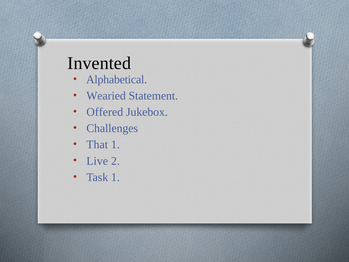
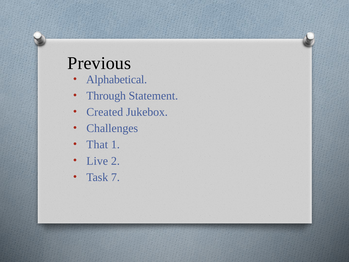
Invented: Invented -> Previous
Wearied: Wearied -> Through
Offered: Offered -> Created
Task 1: 1 -> 7
